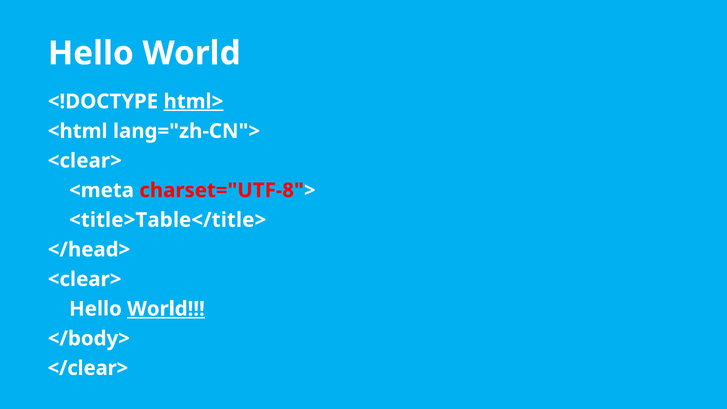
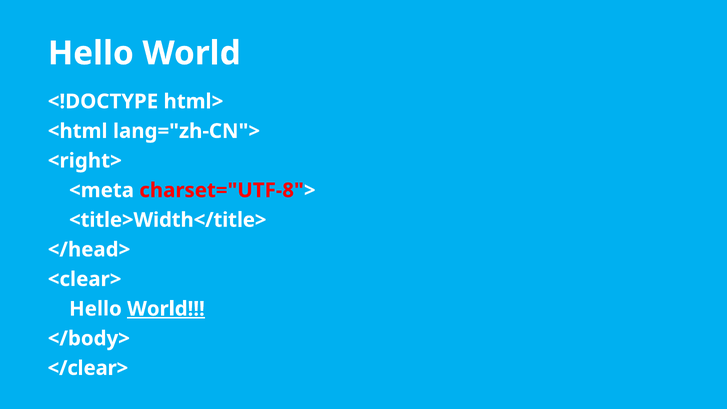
html> underline: present -> none
<clear> at (85, 161): <clear> -> <right>
<title>Table</title>: <title>Table</title> -> <title>Width</title>
